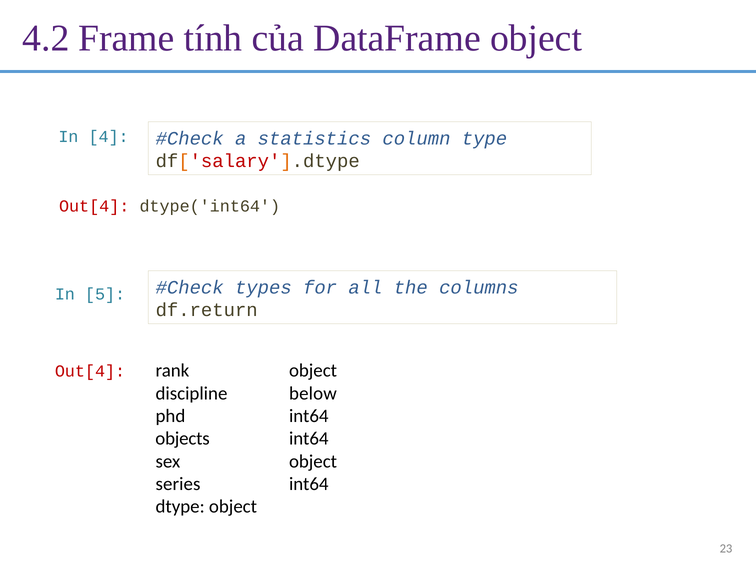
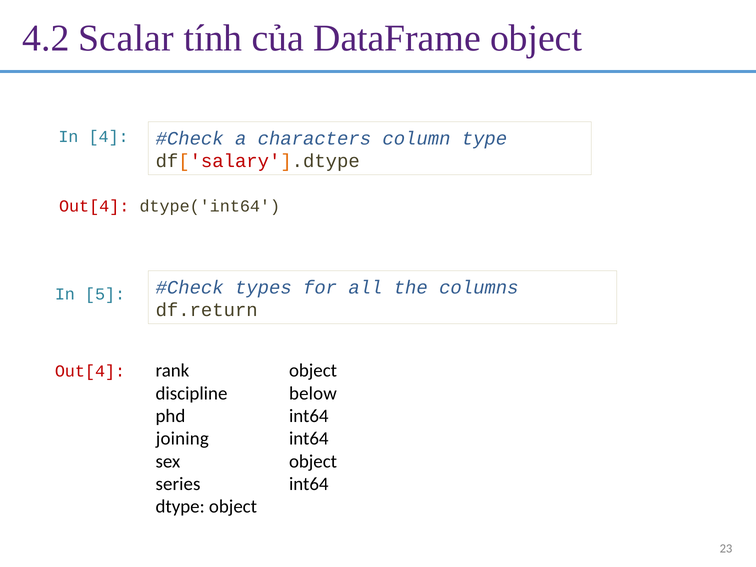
Frame: Frame -> Scalar
statistics: statistics -> characters
objects: objects -> joining
